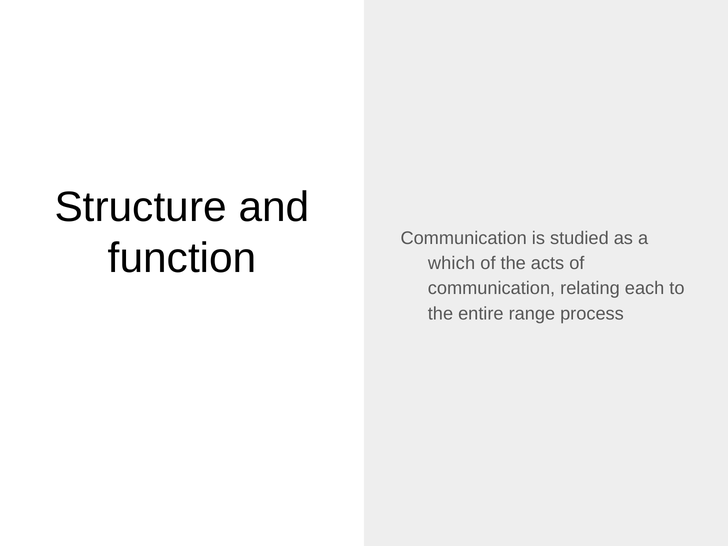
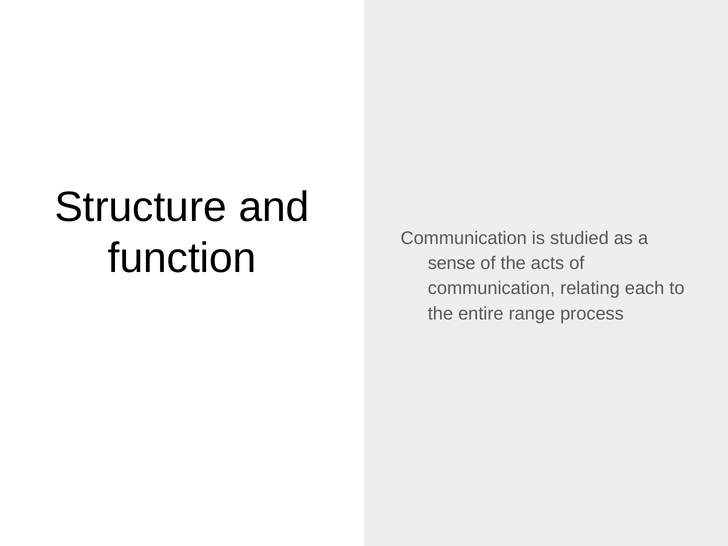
which: which -> sense
